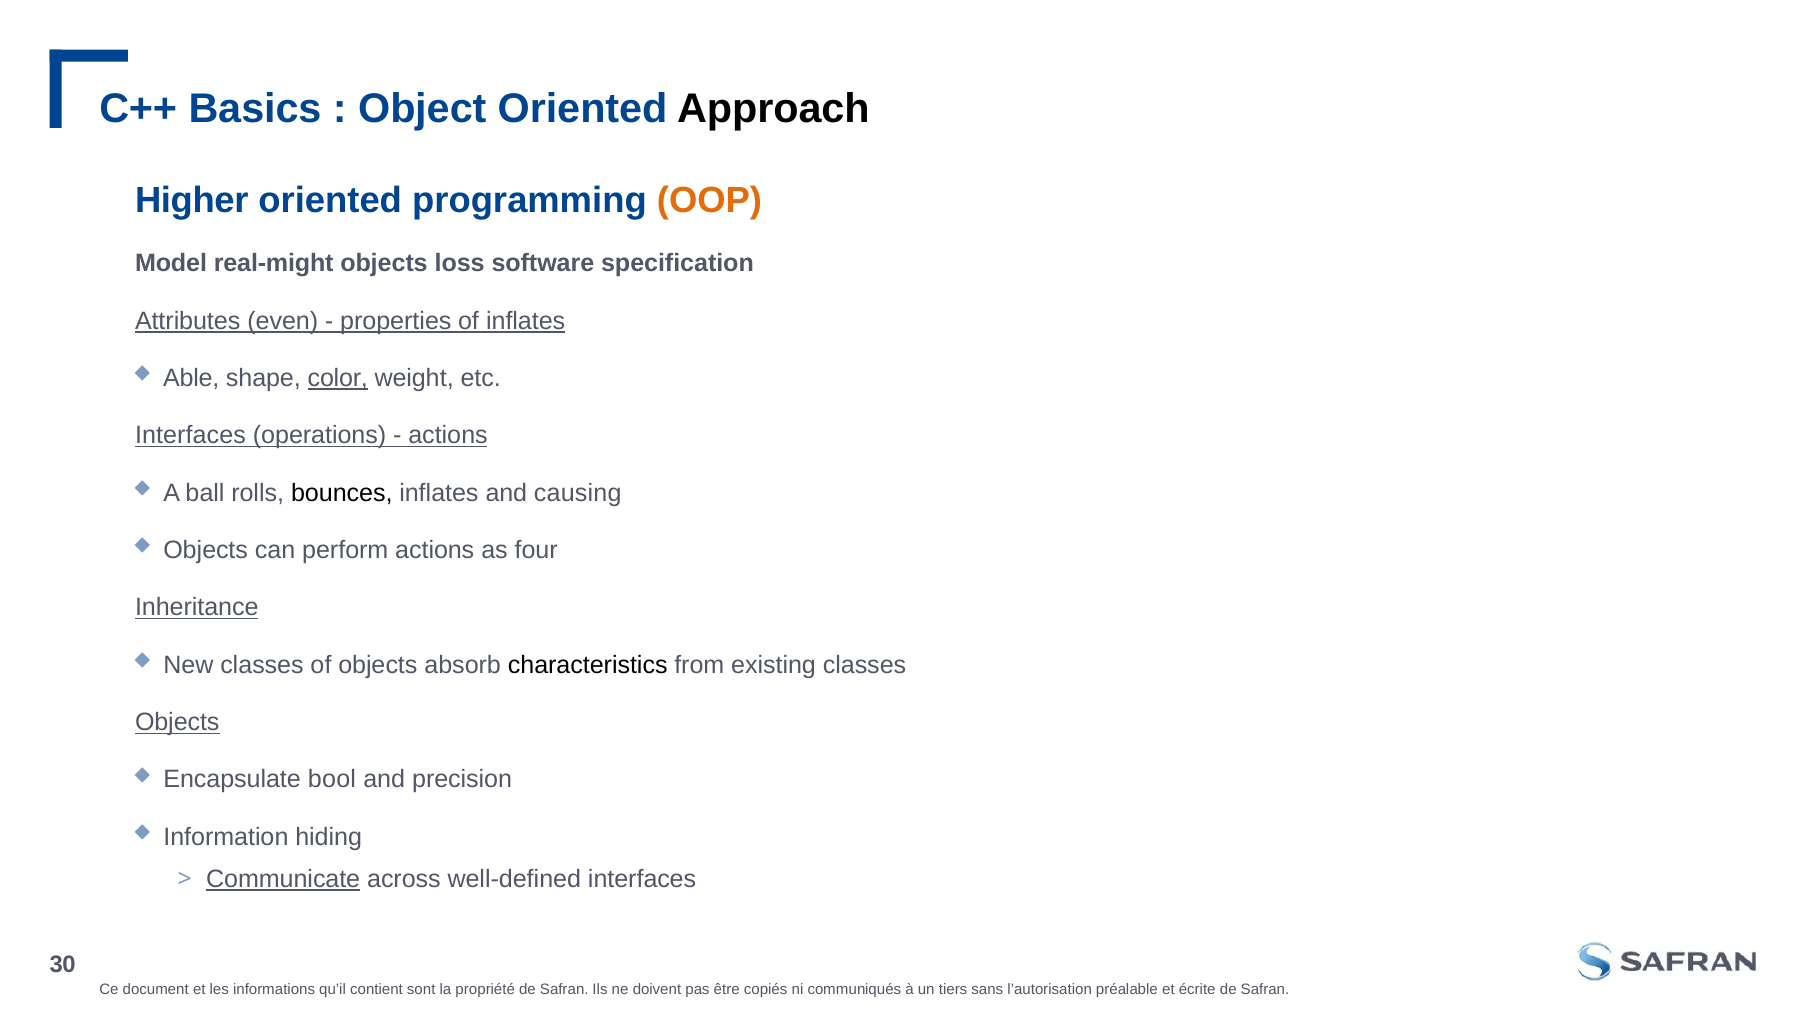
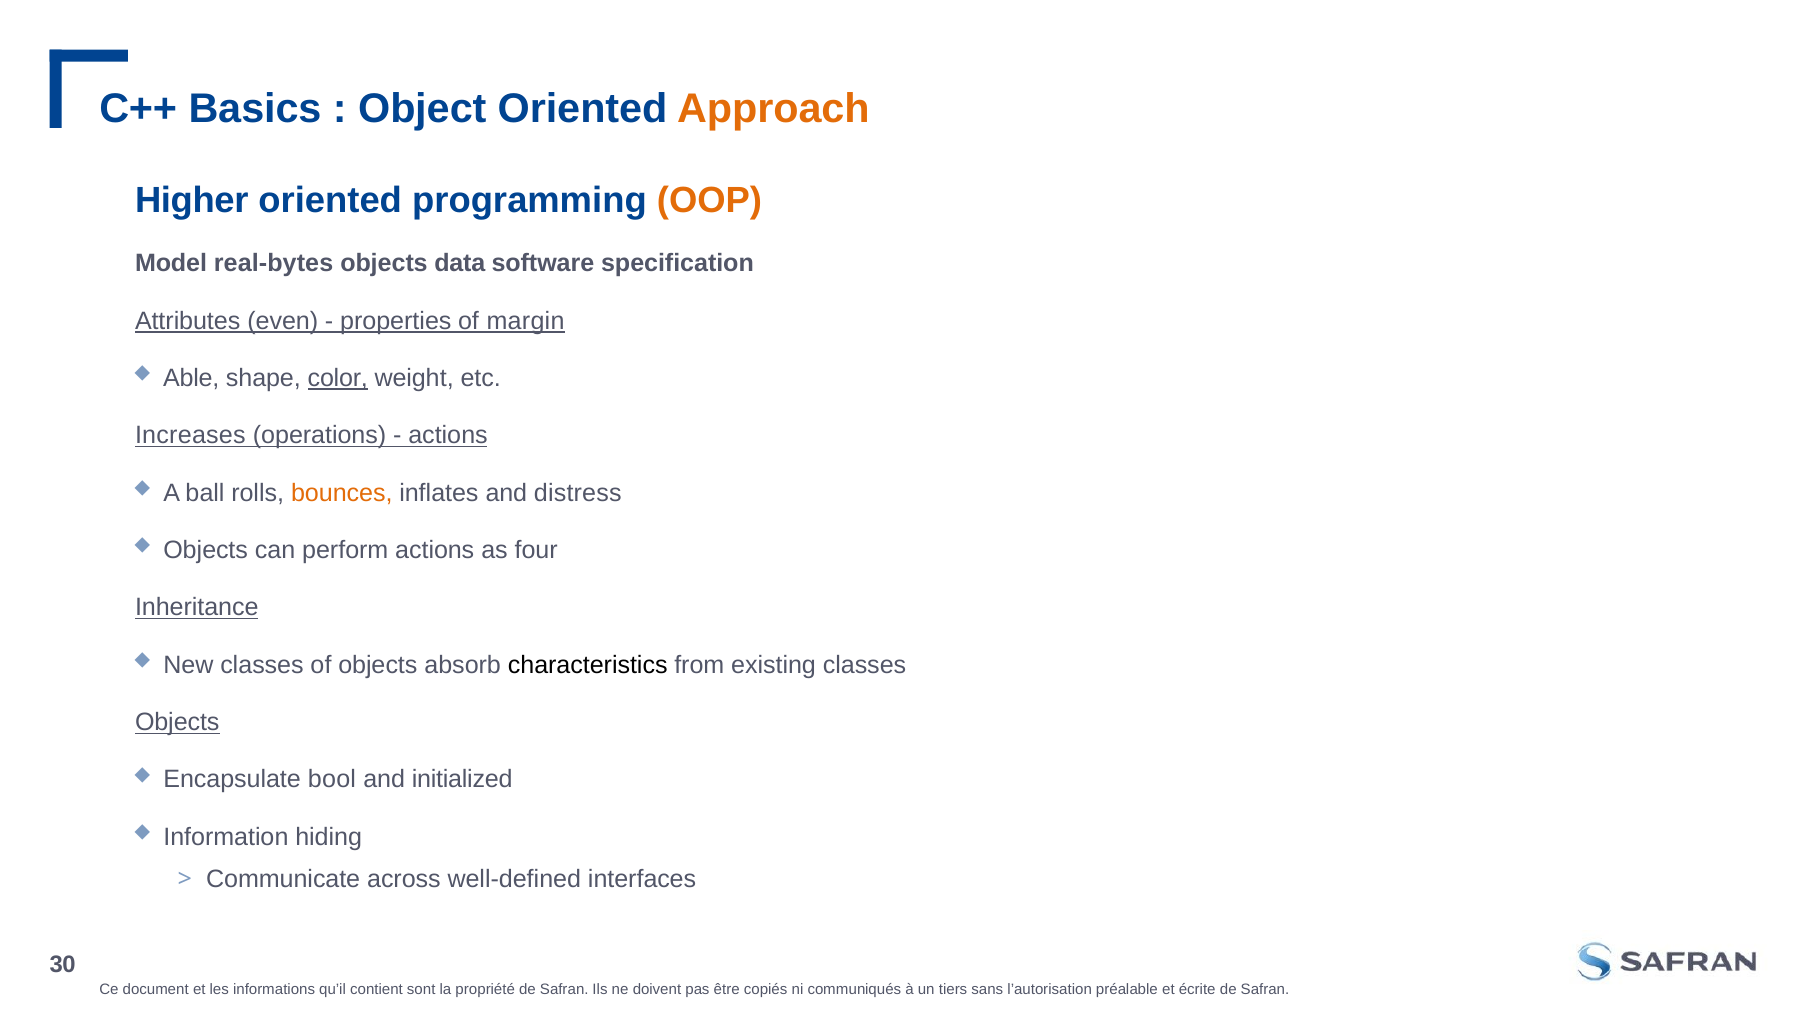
Approach colour: black -> orange
real-might: real-might -> real-bytes
loss: loss -> data
of inflates: inflates -> margin
Interfaces at (190, 436): Interfaces -> Increases
bounces colour: black -> orange
causing: causing -> distress
precision: precision -> initialized
Communicate underline: present -> none
